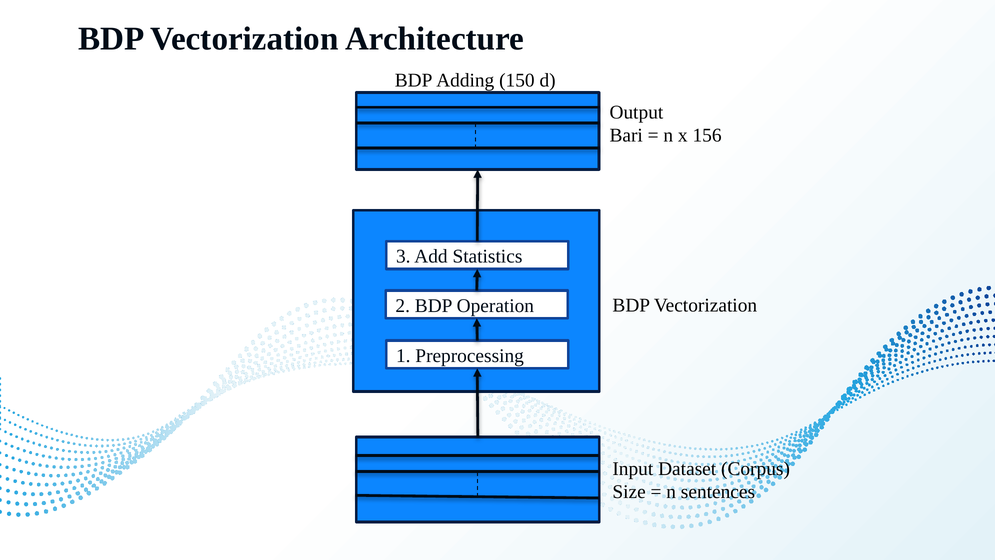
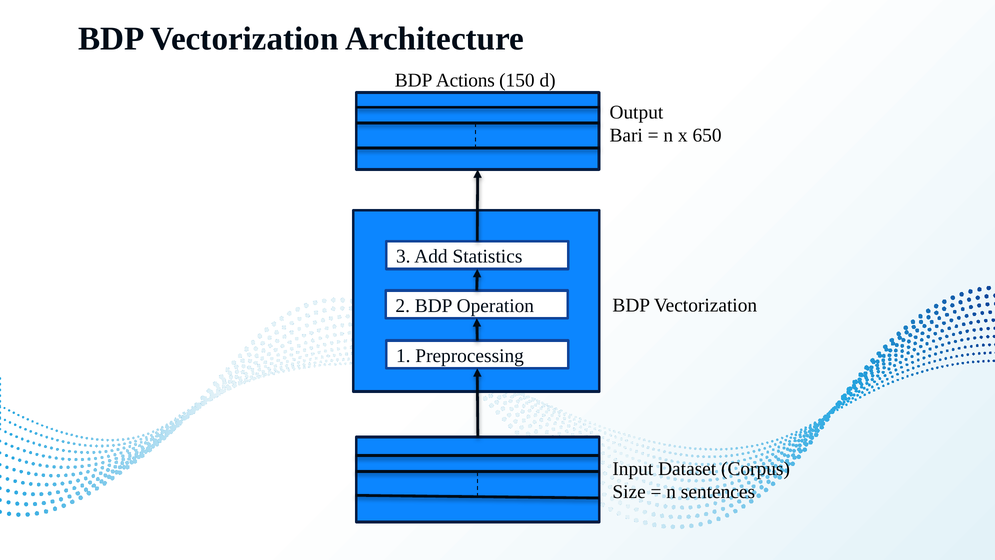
Adding: Adding -> Actions
156: 156 -> 650
